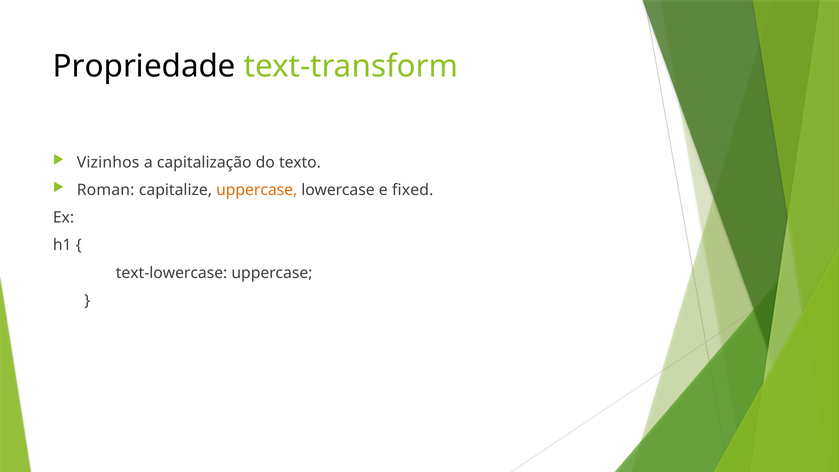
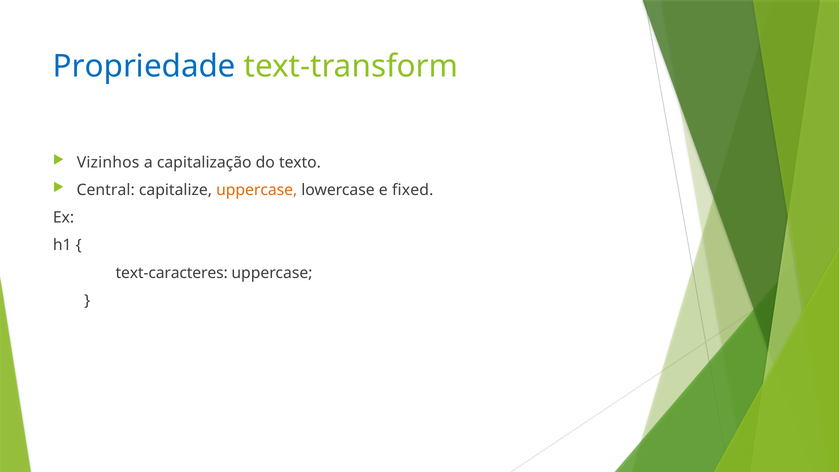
Propriedade colour: black -> blue
Roman: Roman -> Central
text-lowercase: text-lowercase -> text-caracteres
